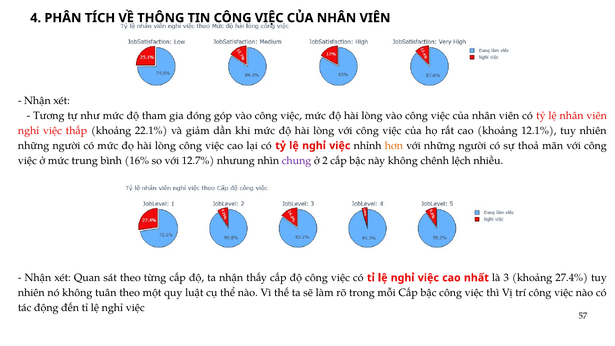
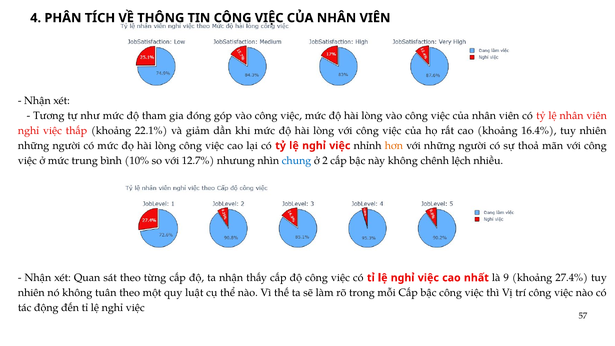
12.1%: 12.1% -> 16.4%
16%: 16% -> 10%
chung colour: purple -> blue
3: 3 -> 9
